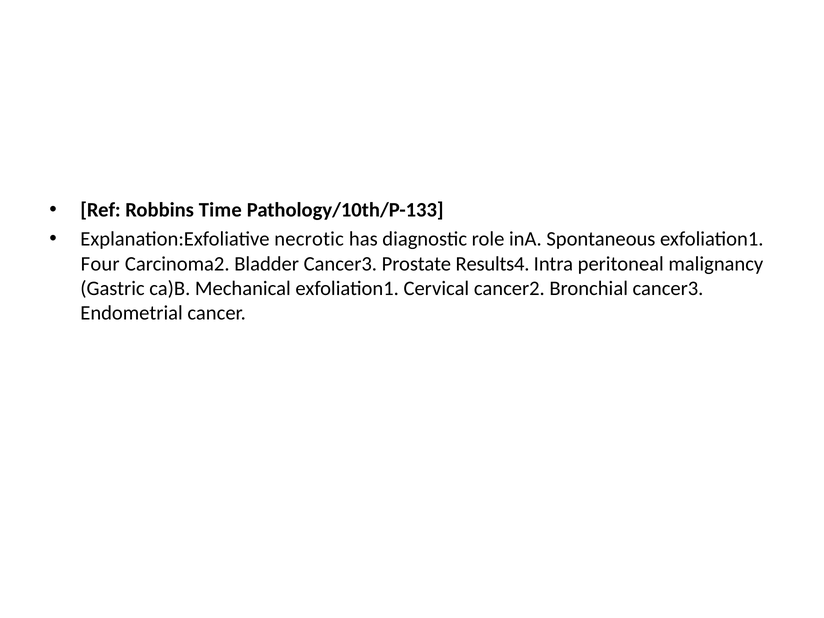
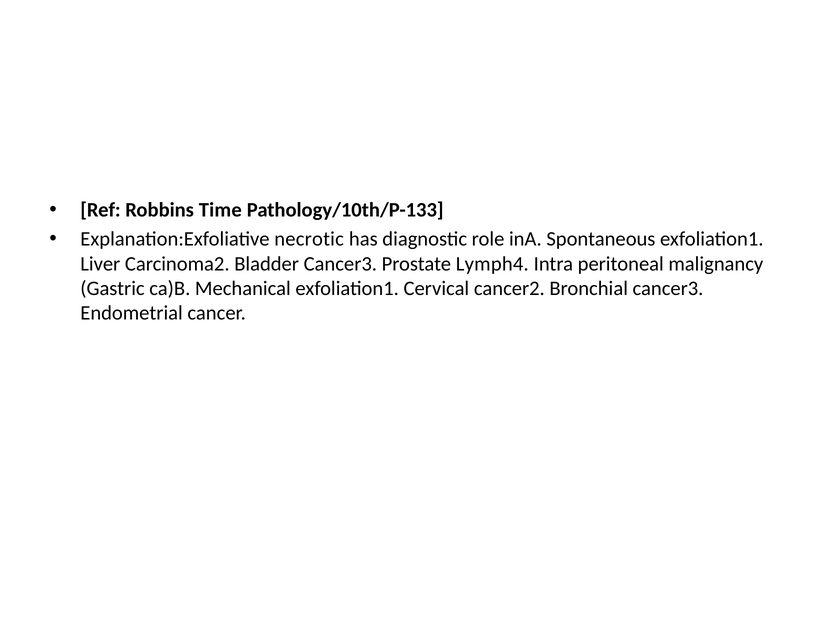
Four: Four -> Liver
Results4: Results4 -> Lymph4
